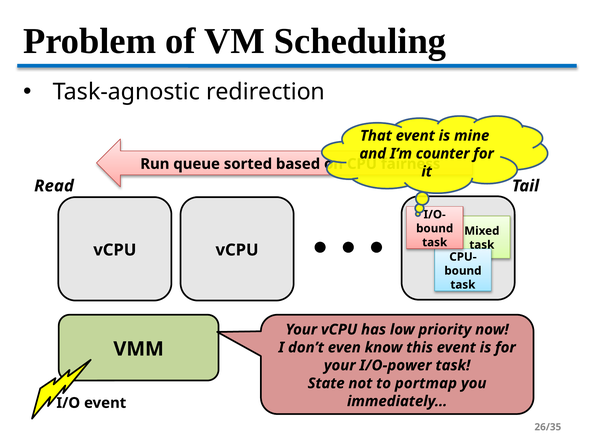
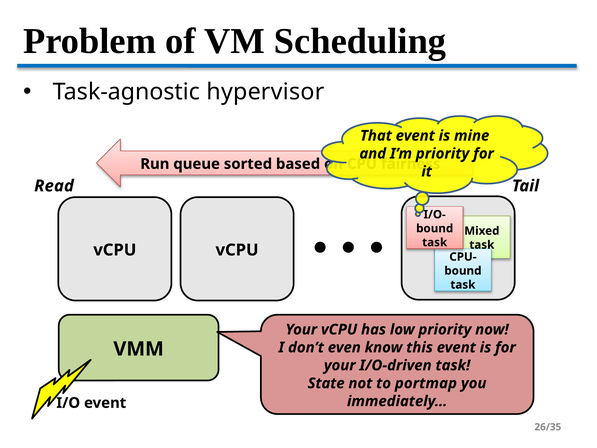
redirection: redirection -> hypervisor
I’m counter: counter -> priority
I/O-power: I/O-power -> I/O-driven
